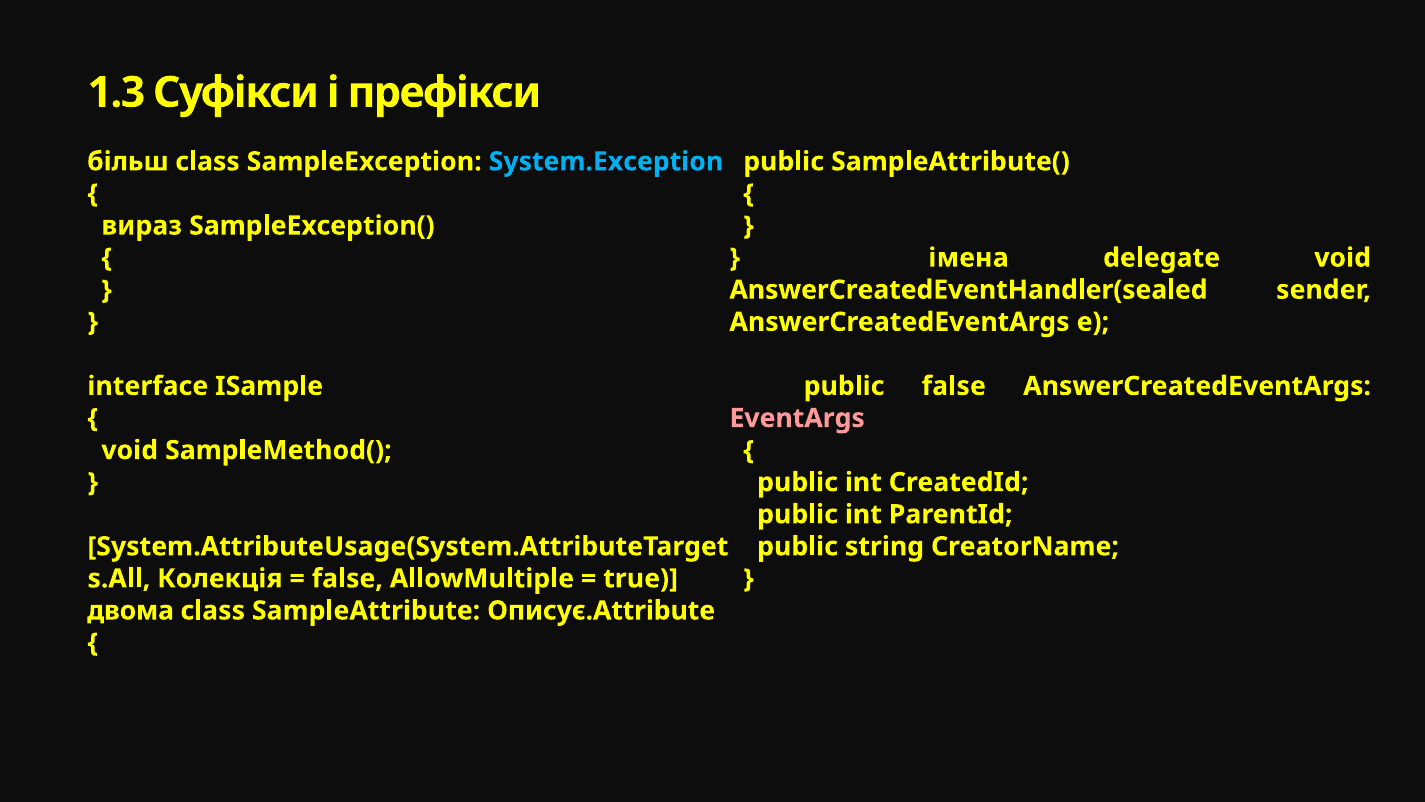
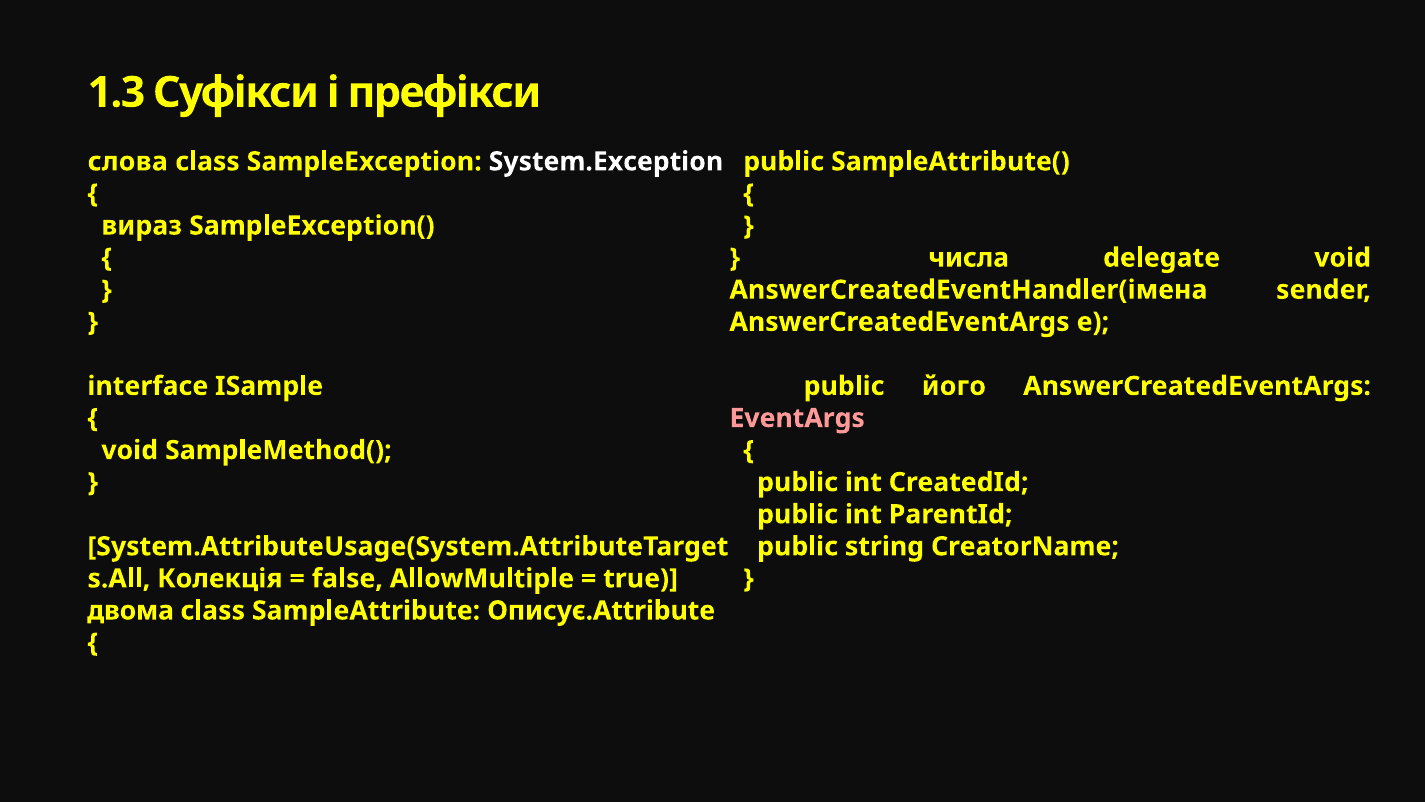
більш: більш -> слова
System.Exception colour: light blue -> white
імена: імена -> числа
AnswerCreatedEventHandler(sealed: AnswerCreatedEventHandler(sealed -> AnswerCreatedEventHandler(імена
public false: false -> його
